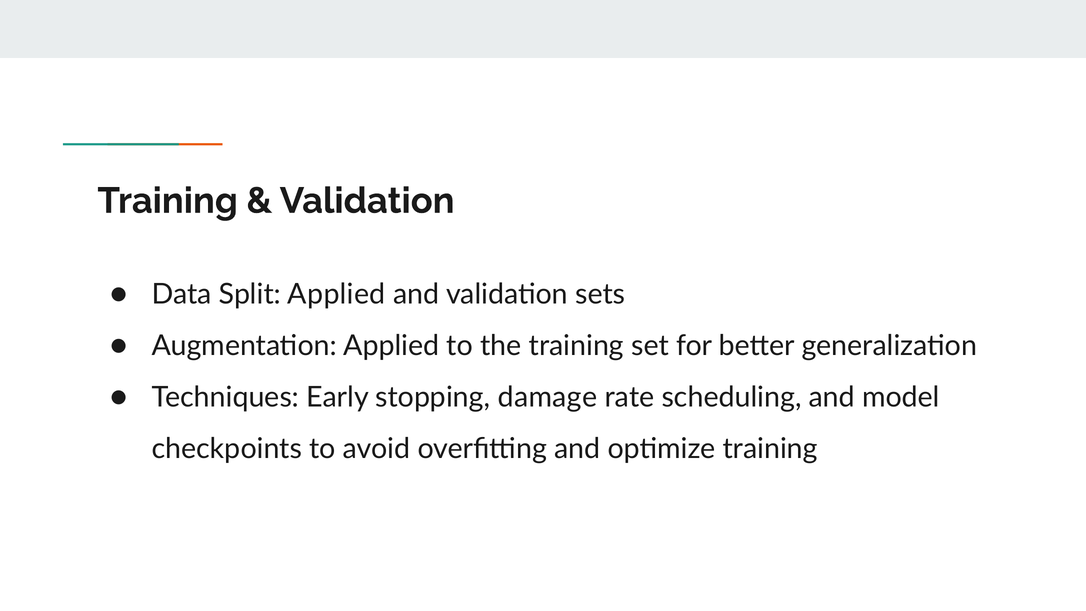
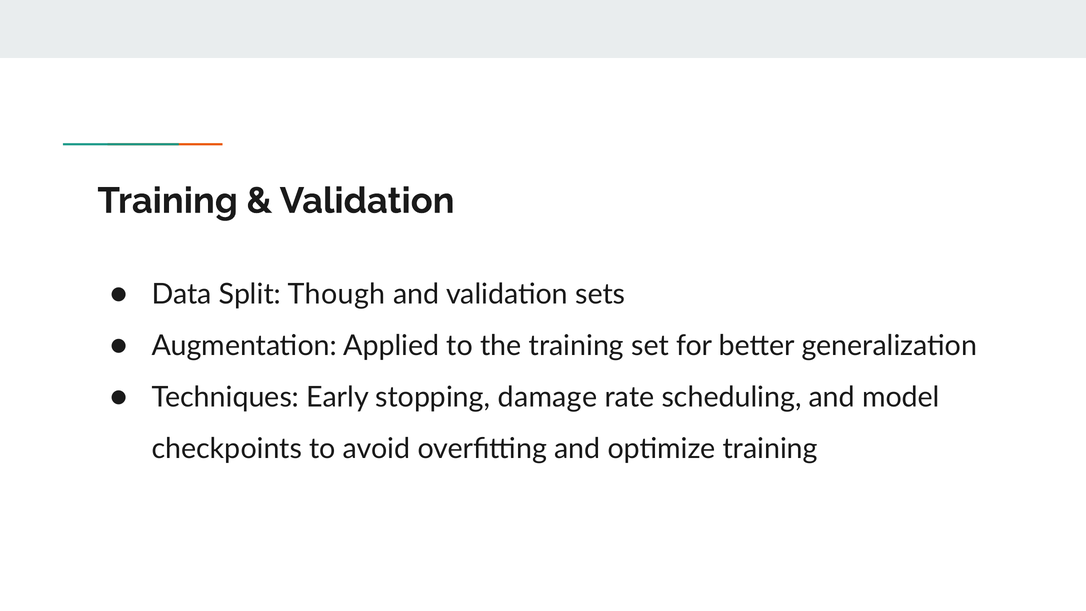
Split Applied: Applied -> Though
